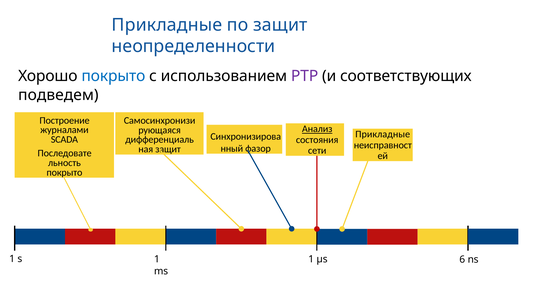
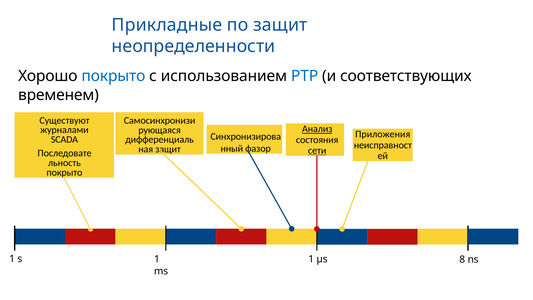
PTP colour: purple -> blue
подведем: подведем -> временем
Построение: Построение -> Существуют
Прикладные at (383, 134): Прикладные -> Приложения
сети underline: none -> present
6: 6 -> 8
